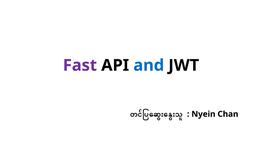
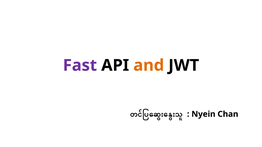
and colour: blue -> orange
